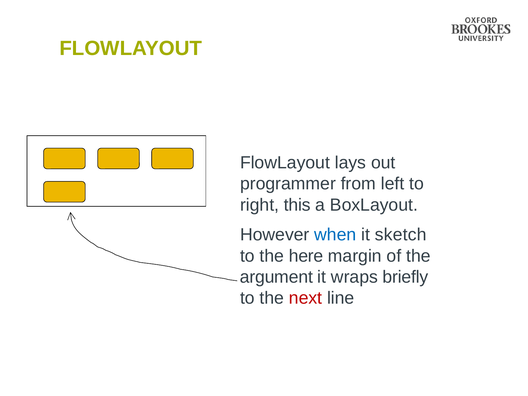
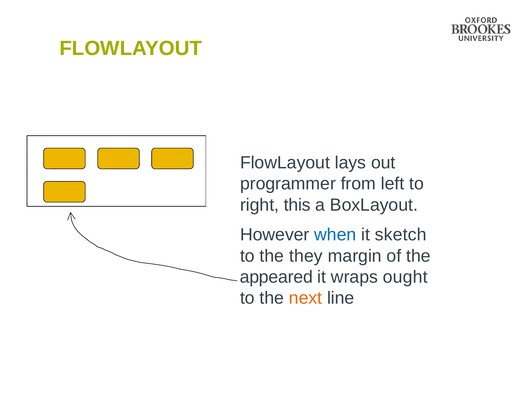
here: here -> they
argument: argument -> appeared
briefly: briefly -> ought
next colour: red -> orange
